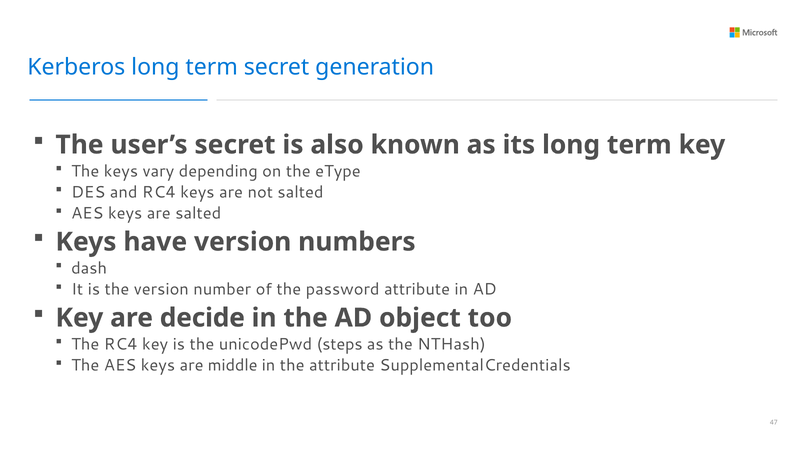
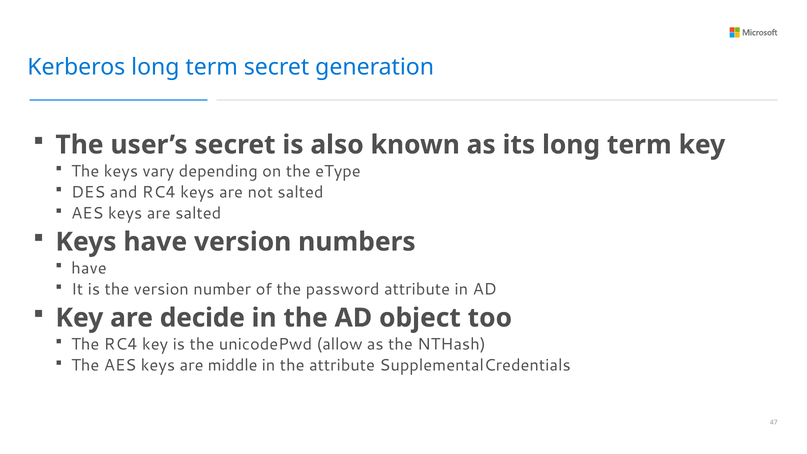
dash at (89, 268): dash -> have
steps: steps -> allow
